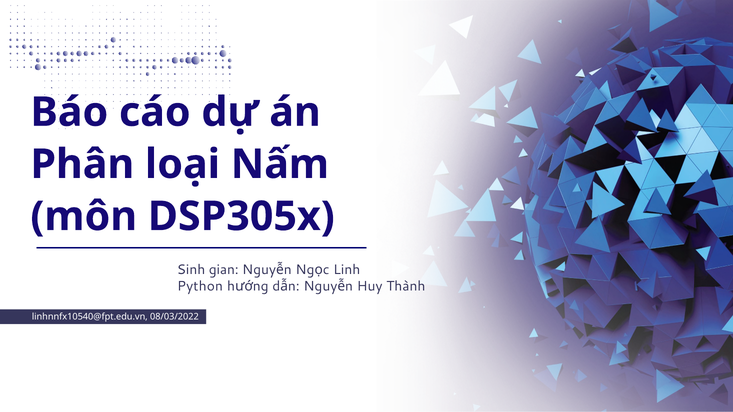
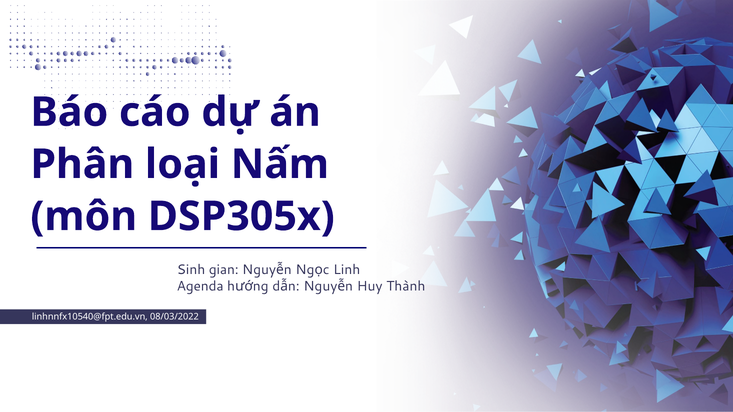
Python: Python -> Agenda
